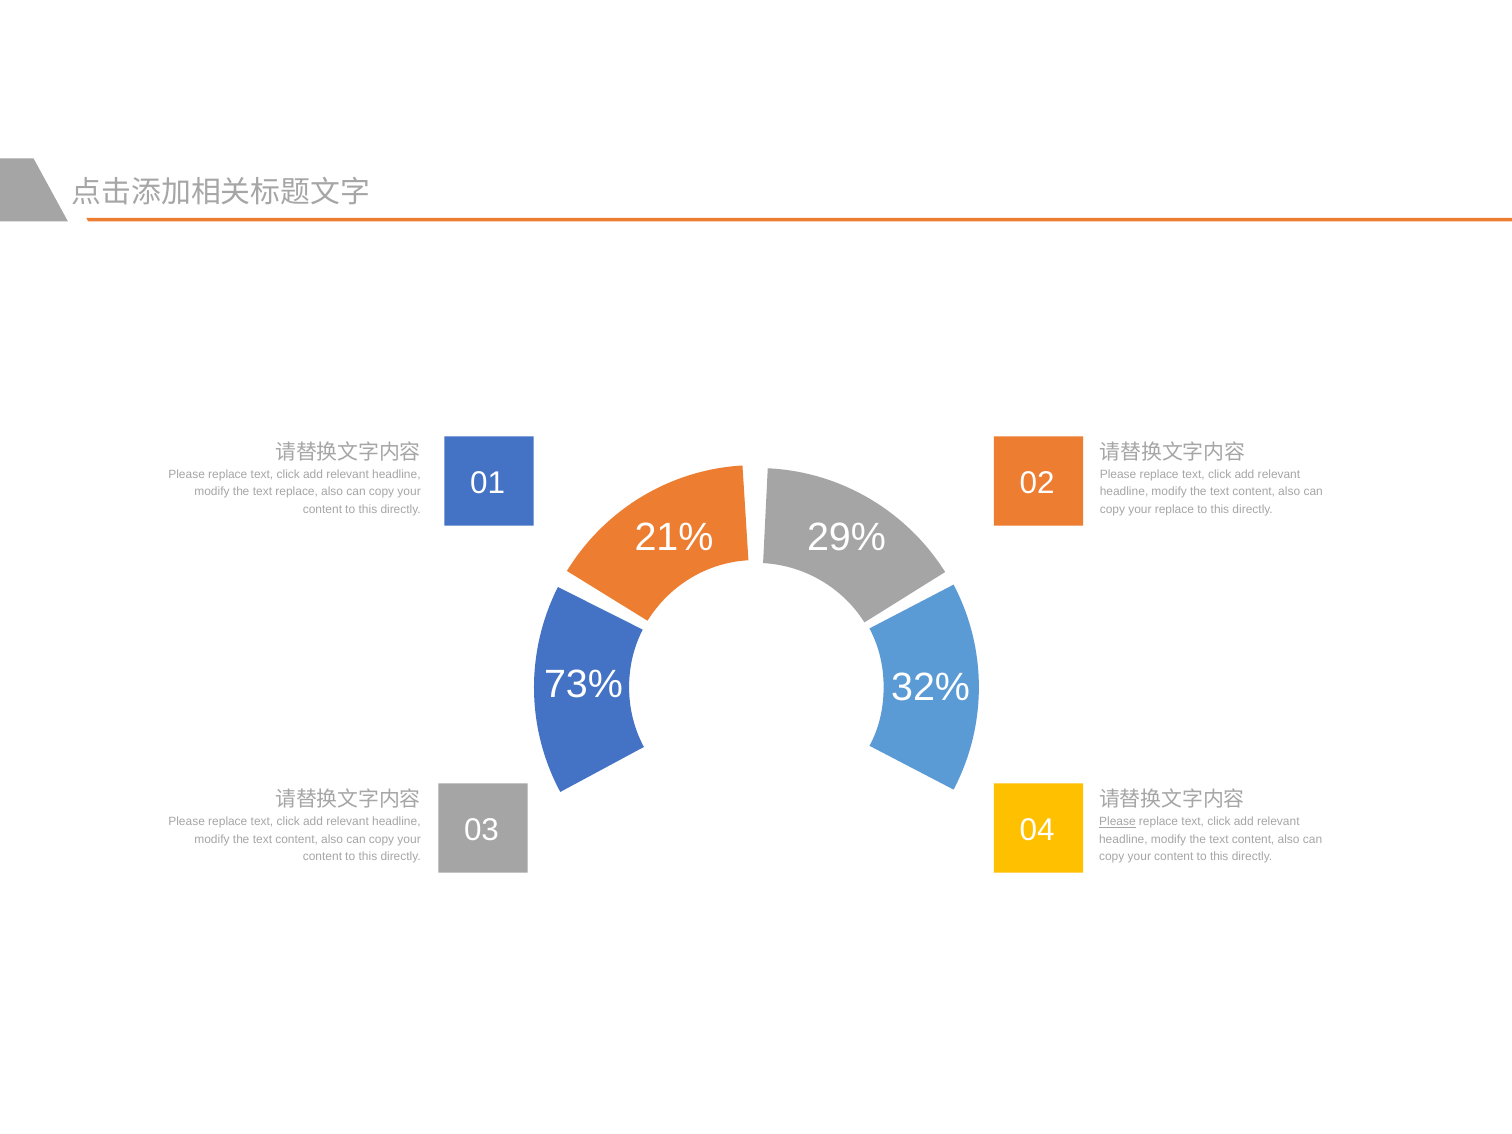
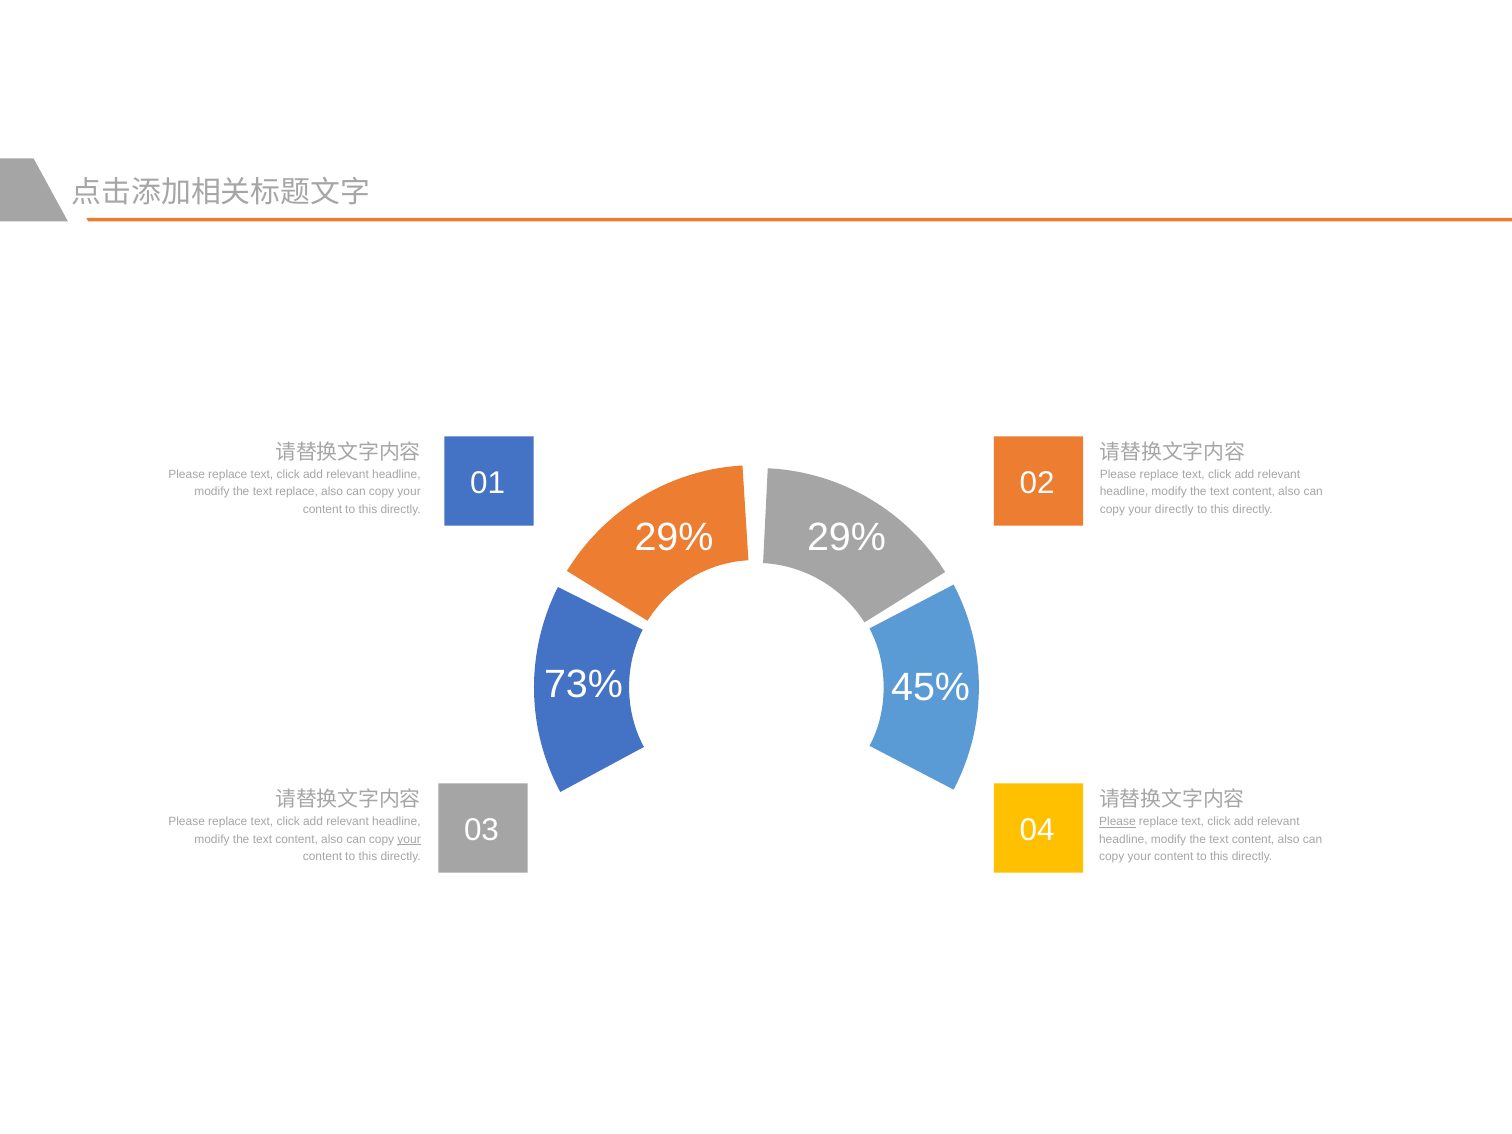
your replace: replace -> directly
21% at (674, 538): 21% -> 29%
32%: 32% -> 45%
your at (409, 839) underline: none -> present
